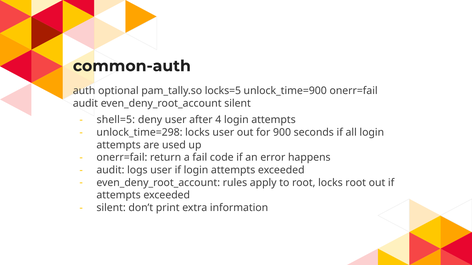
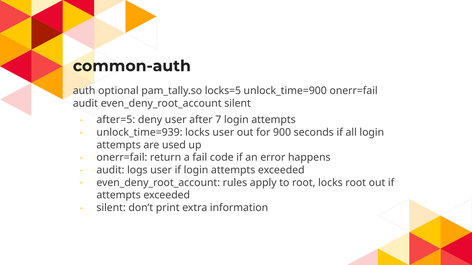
shell=5: shell=5 -> after=5
4: 4 -> 7
unlock_time=298: unlock_time=298 -> unlock_time=939
